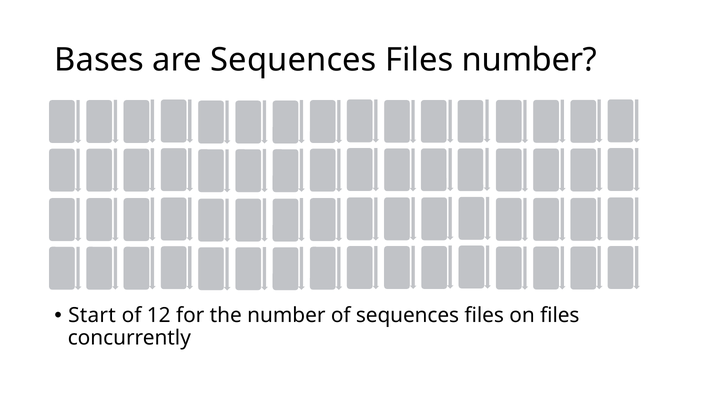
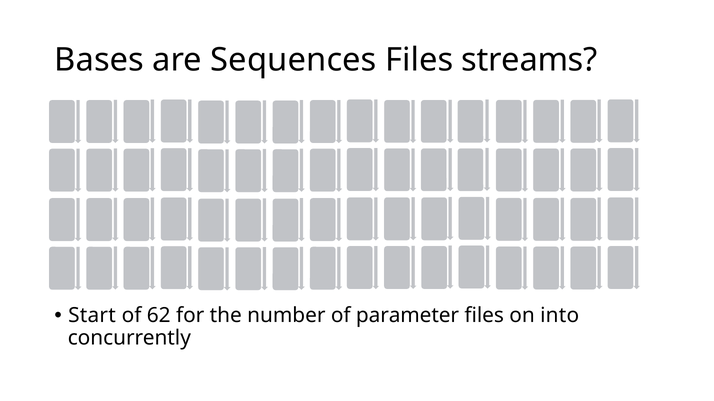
Files number: number -> streams
12: 12 -> 62
of sequences: sequences -> parameter
on files: files -> into
